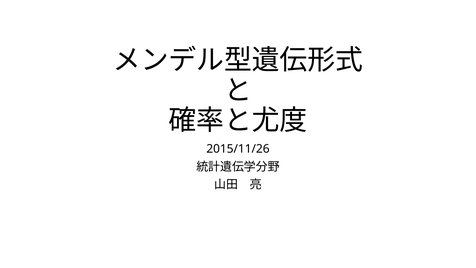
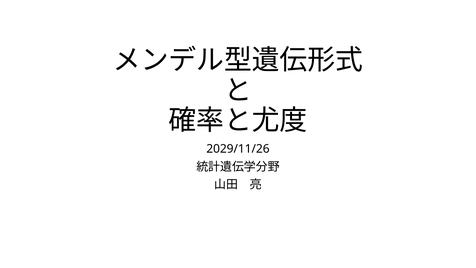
2015/11/26: 2015/11/26 -> 2029/11/26
